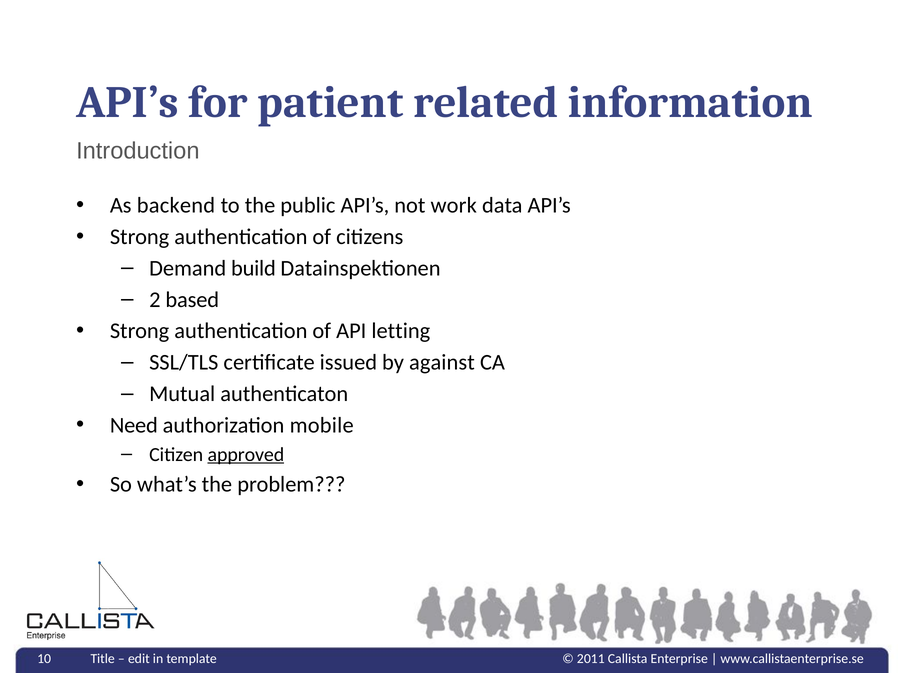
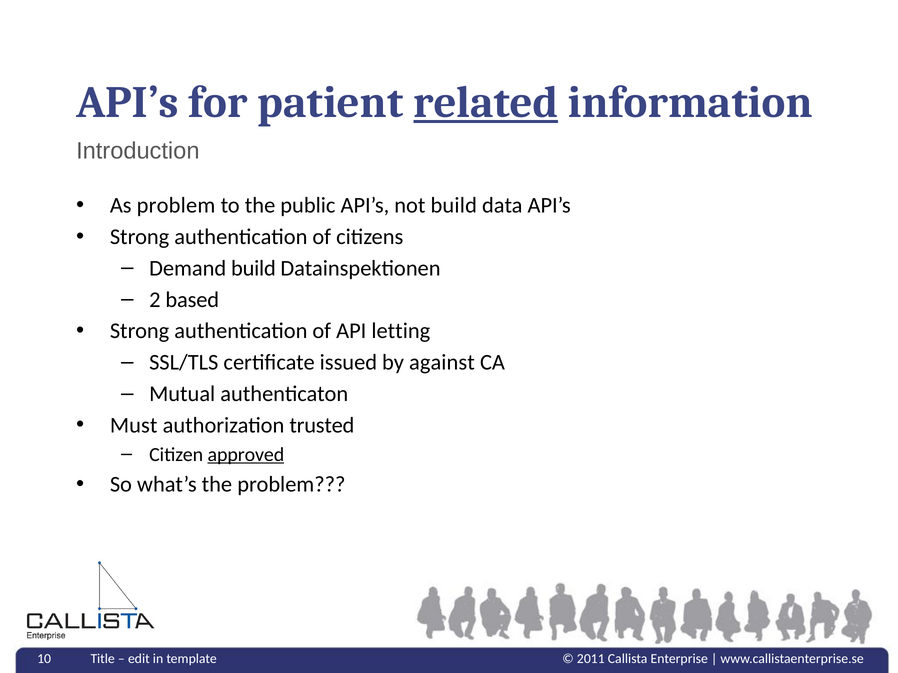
related underline: none -> present
As backend: backend -> problem
not work: work -> build
Need: Need -> Must
mobile: mobile -> trusted
